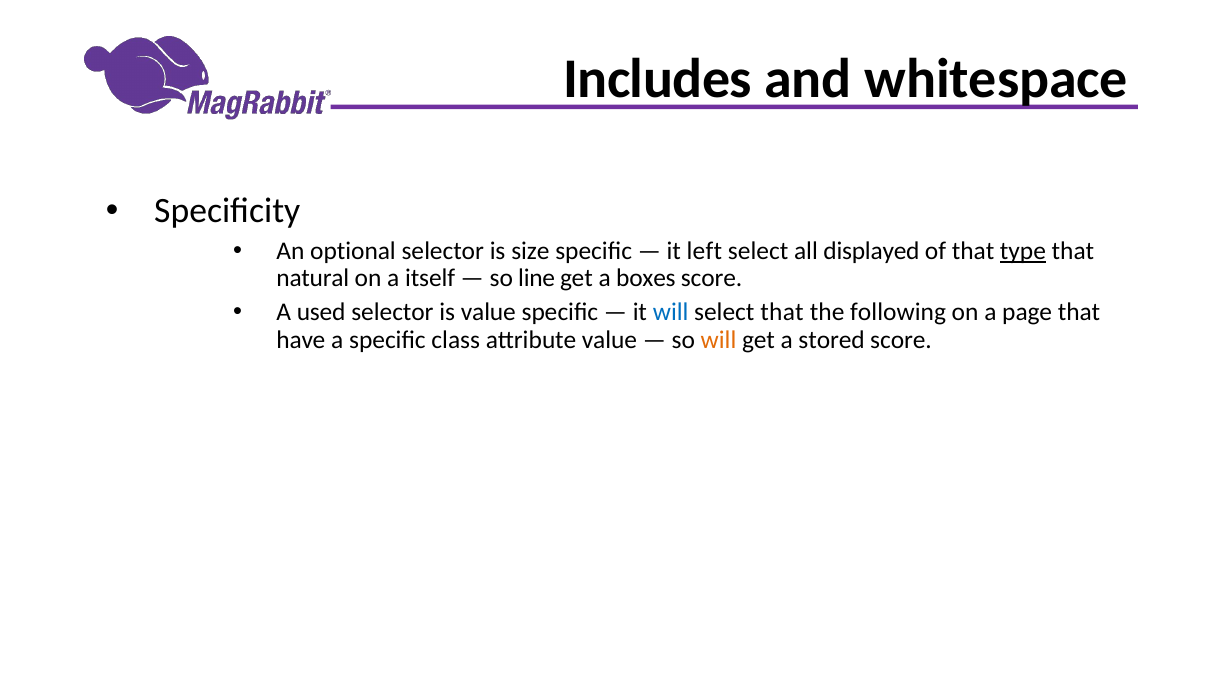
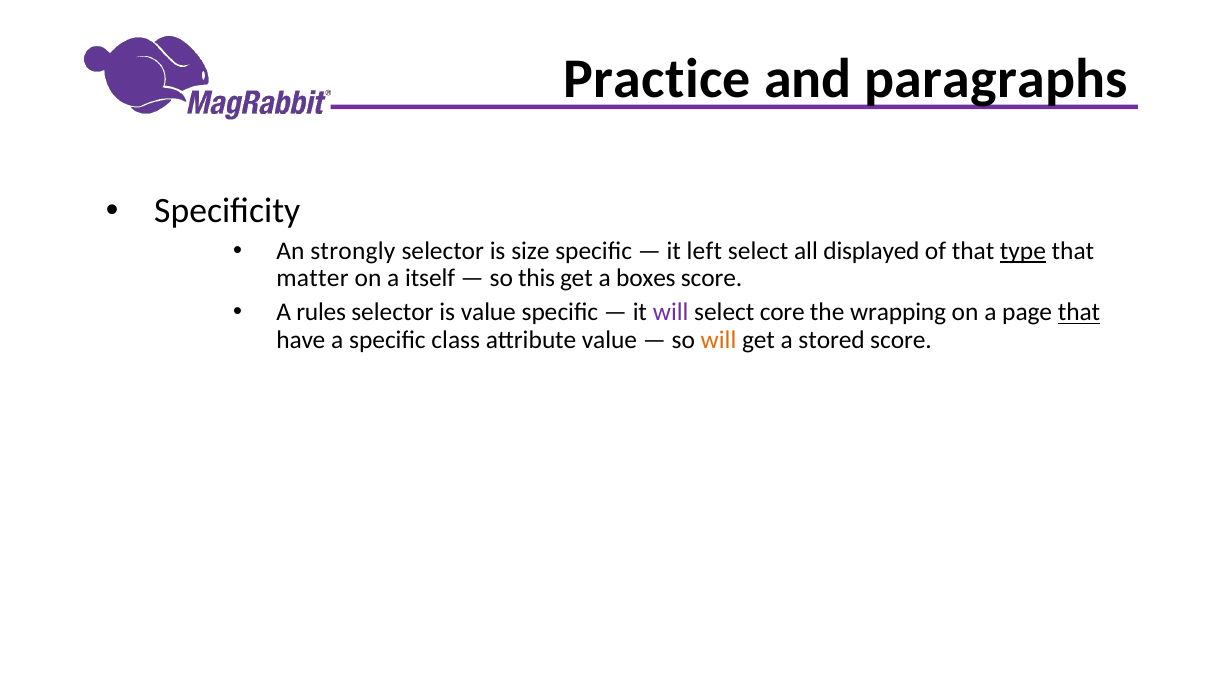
Includes: Includes -> Practice
whitespace: whitespace -> paragraphs
optional: optional -> strongly
natural: natural -> matter
line: line -> this
used: used -> rules
will at (671, 313) colour: blue -> purple
select that: that -> core
following: following -> wrapping
that at (1079, 313) underline: none -> present
